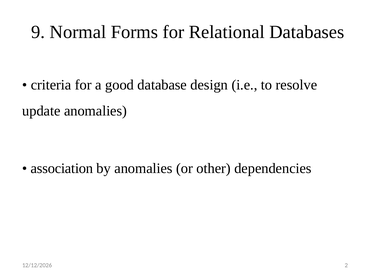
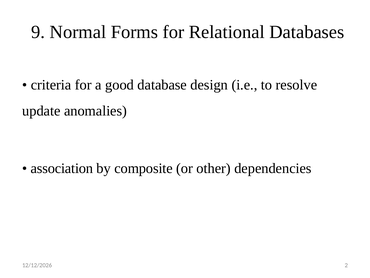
by anomalies: anomalies -> composite
